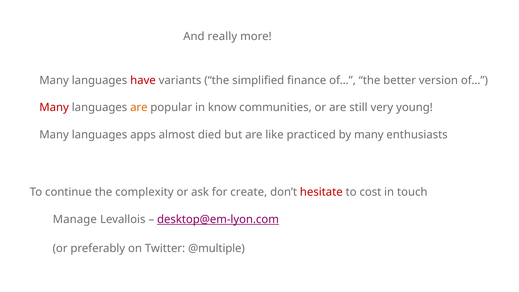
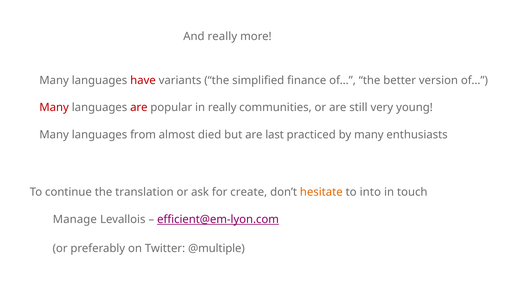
are at (139, 108) colour: orange -> red
in know: know -> really
apps: apps -> from
like: like -> last
complexity: complexity -> translation
hesitate colour: red -> orange
cost: cost -> into
desktop@em-lyon.com: desktop@em-lyon.com -> efficient@em-lyon.com
